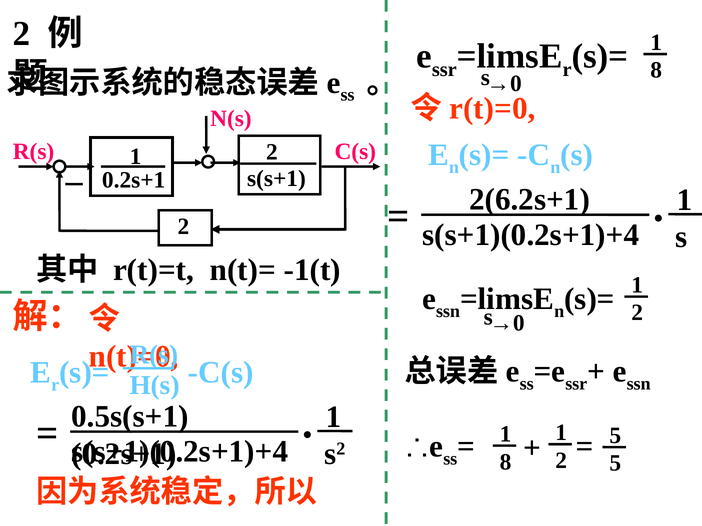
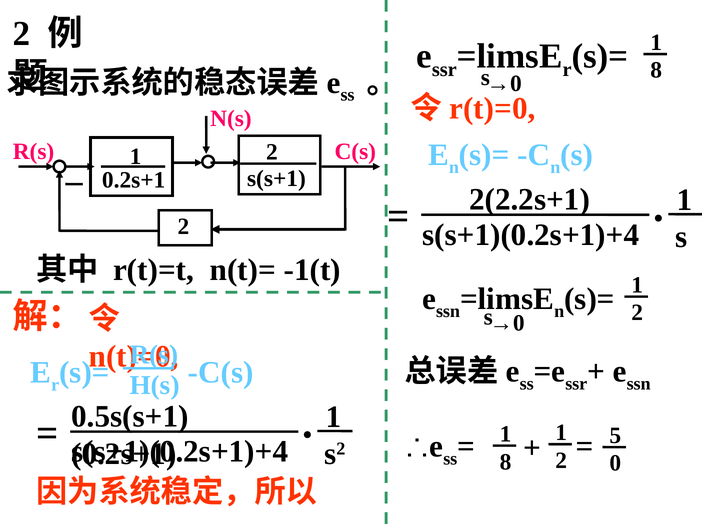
2(6.2s+1: 2(6.2s+1 -> 2(2.2s+1
5 at (615, 464): 5 -> 0
